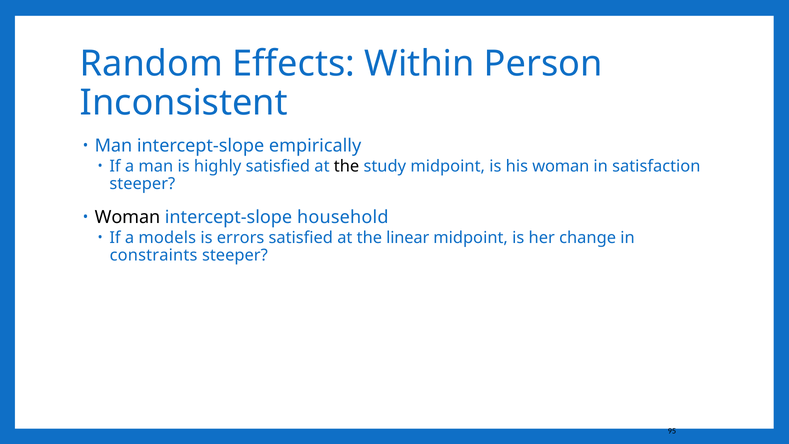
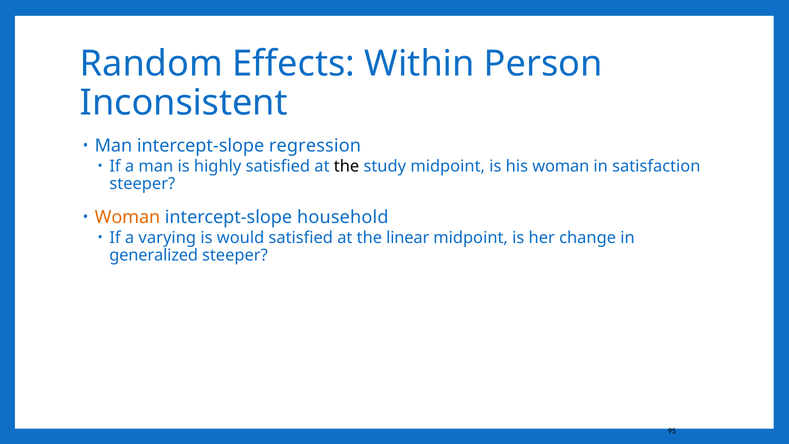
empirically: empirically -> regression
Woman at (127, 217) colour: black -> orange
models: models -> varying
errors: errors -> would
constraints: constraints -> generalized
